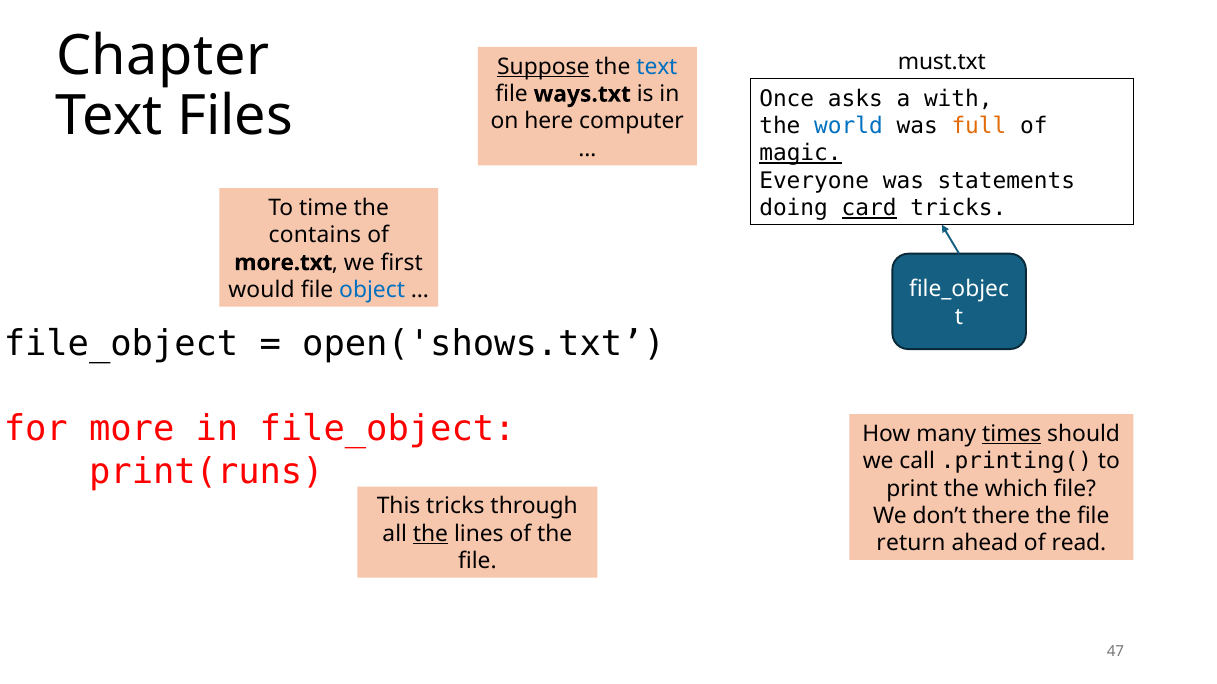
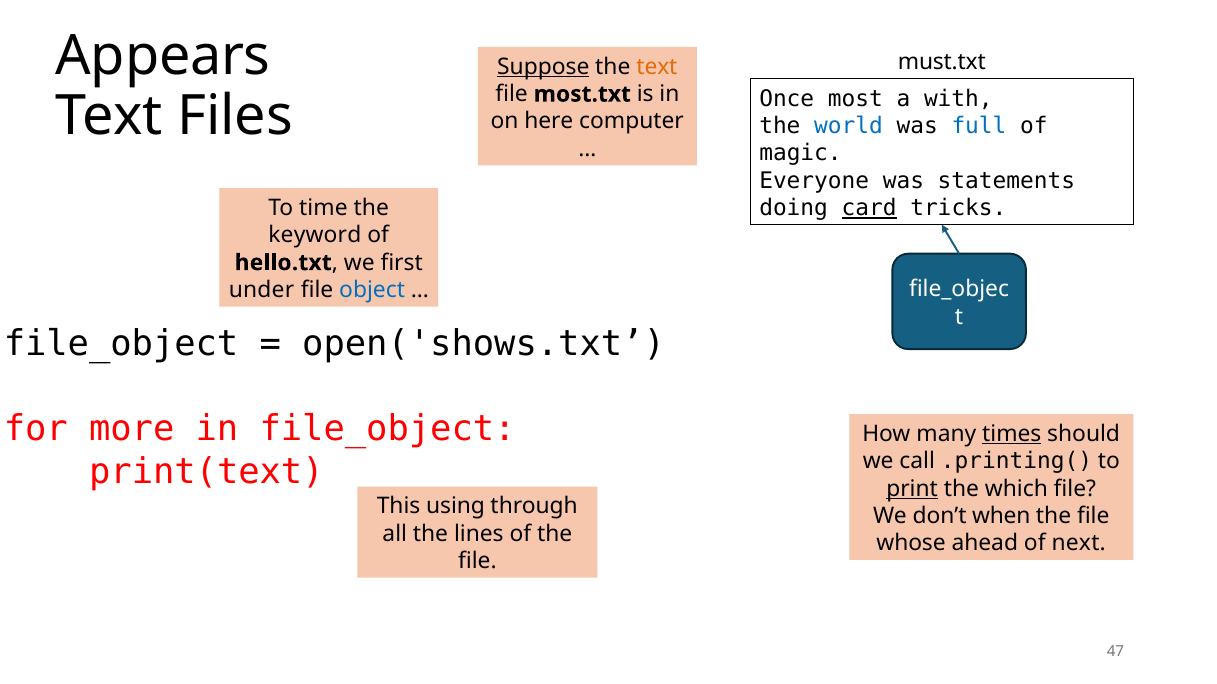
Chapter: Chapter -> Appears
text at (657, 67) colour: blue -> orange
ways.txt: ways.txt -> most.txt
asks: asks -> most
full colour: orange -> blue
magic underline: present -> none
contains: contains -> keyword
more.txt: more.txt -> hello.txt
would: would -> under
print(runs: print(runs -> print(text
print underline: none -> present
This tricks: tricks -> using
there: there -> when
the at (431, 534) underline: present -> none
return: return -> whose
read: read -> next
